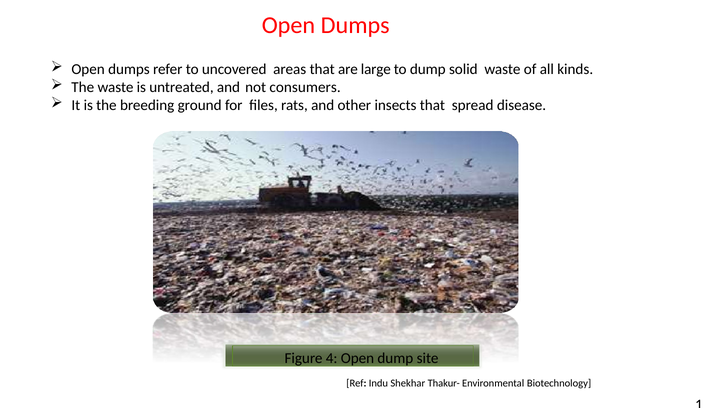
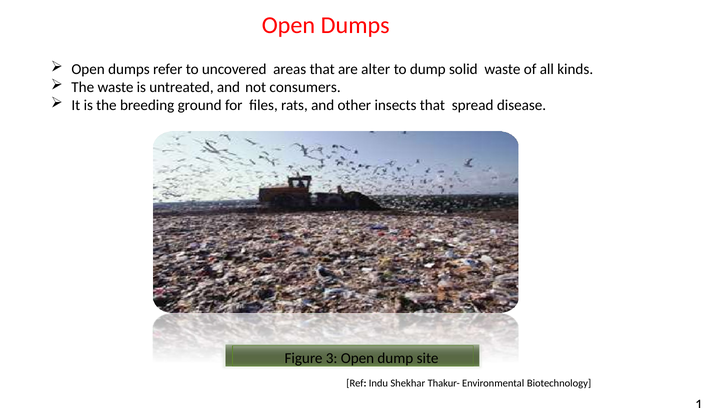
large: large -> alter
4: 4 -> 3
